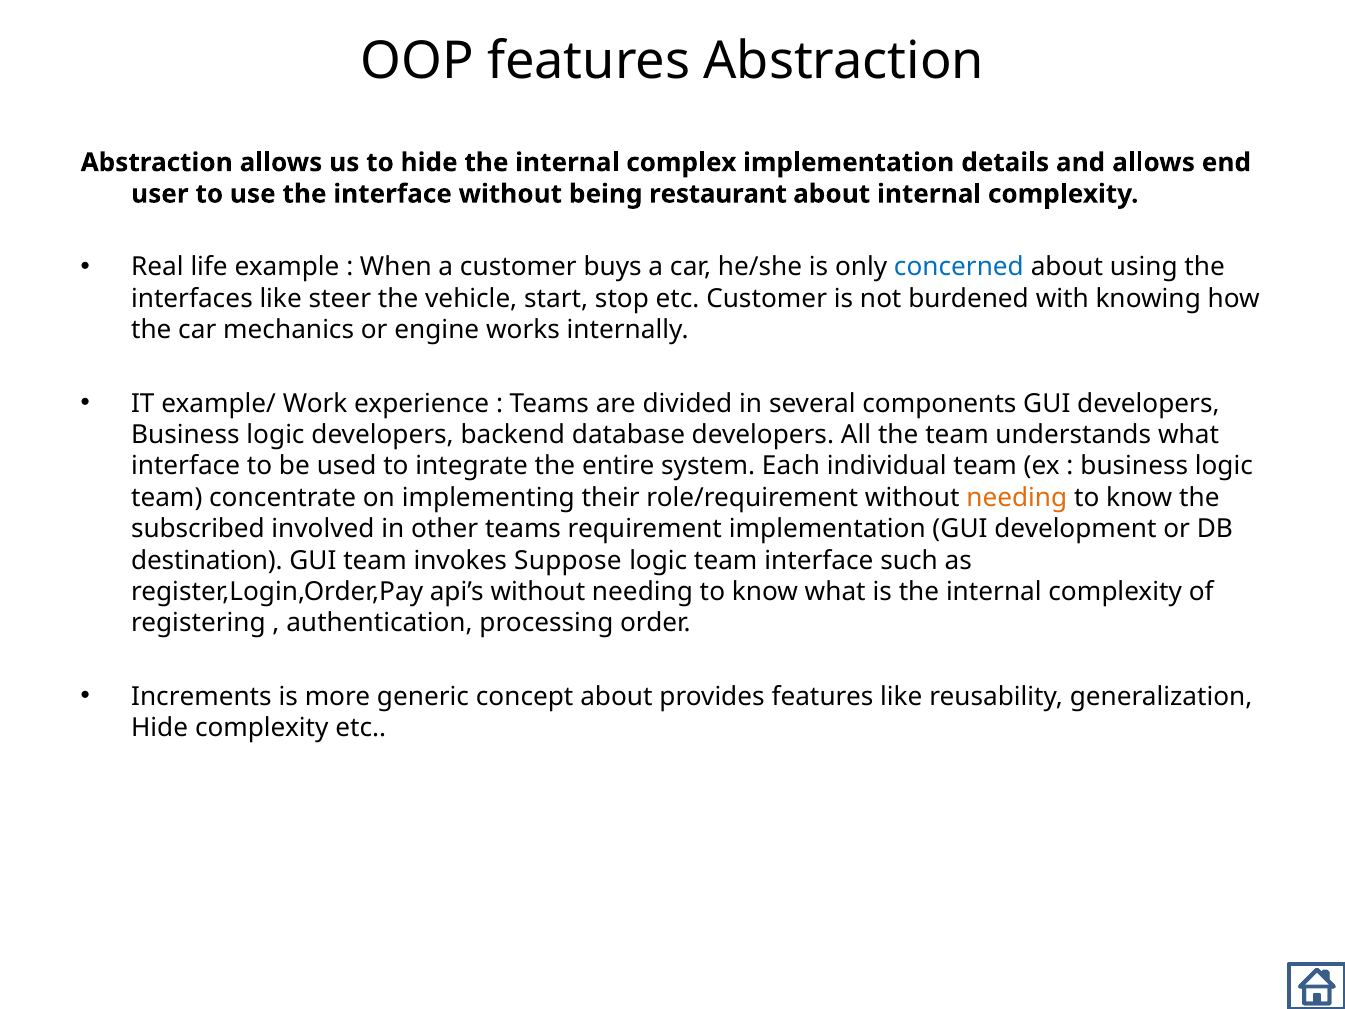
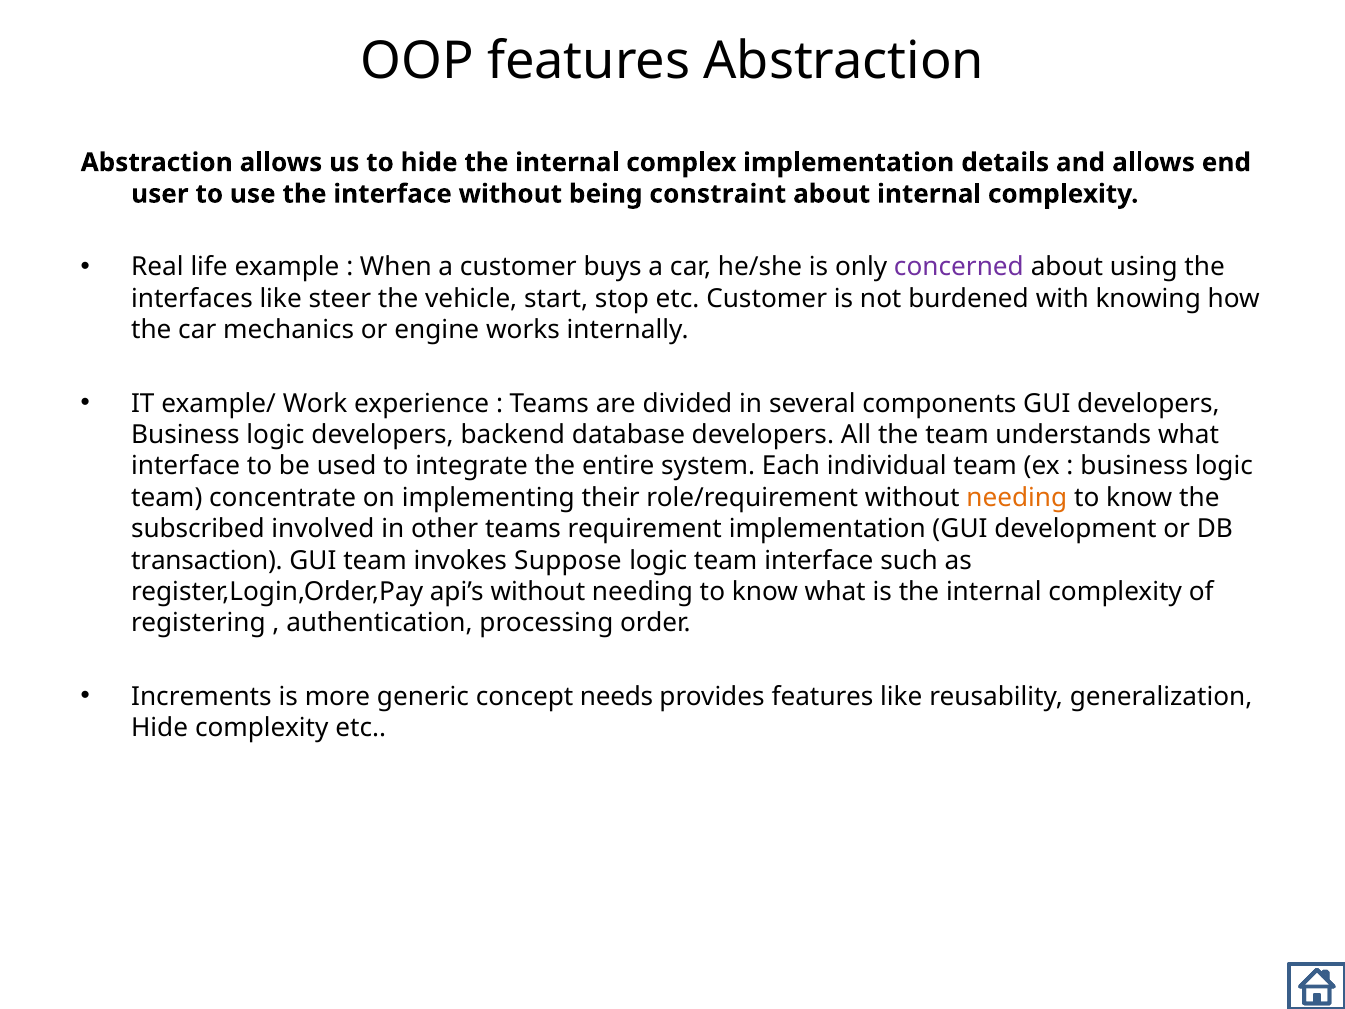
restaurant: restaurant -> constraint
concerned colour: blue -> purple
destination: destination -> transaction
concept about: about -> needs
